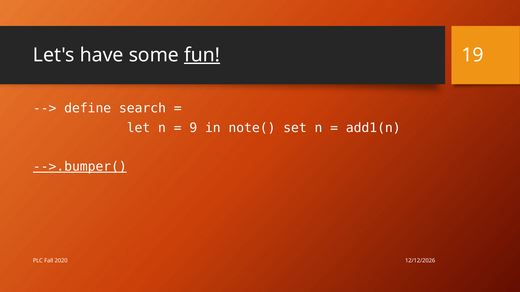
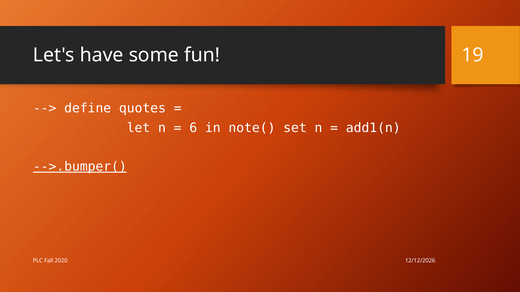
fun underline: present -> none
search: search -> quotes
9: 9 -> 6
